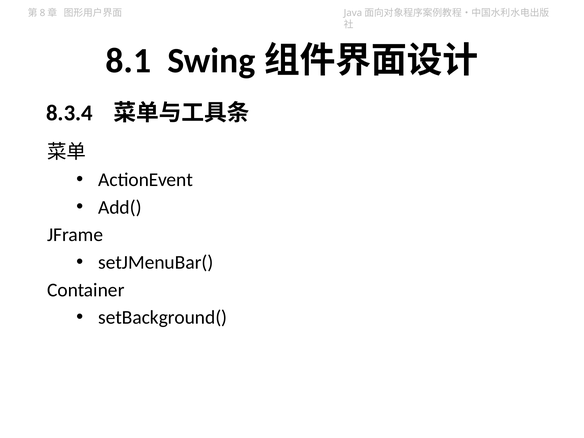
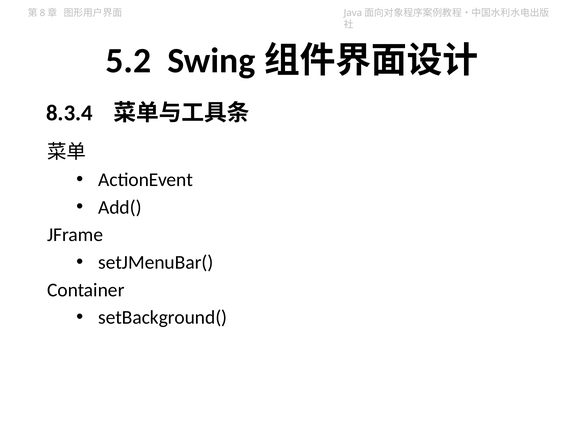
8.1: 8.1 -> 5.2
